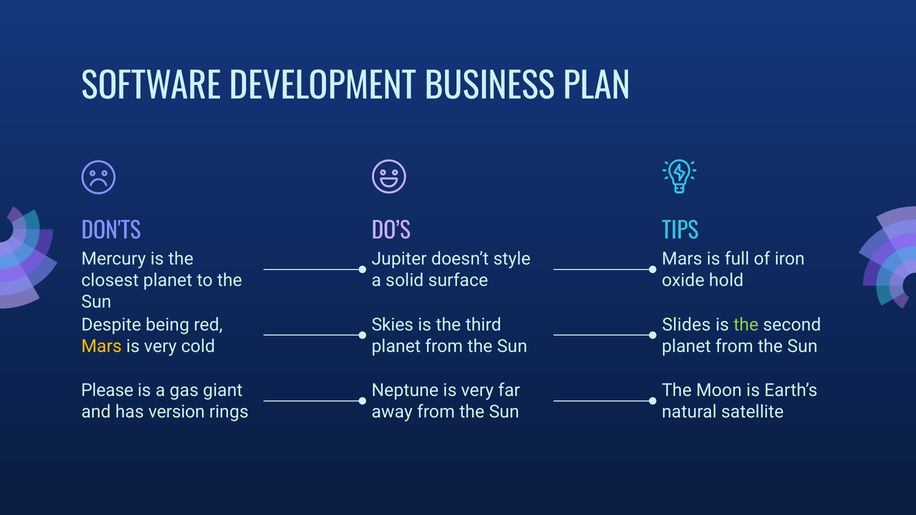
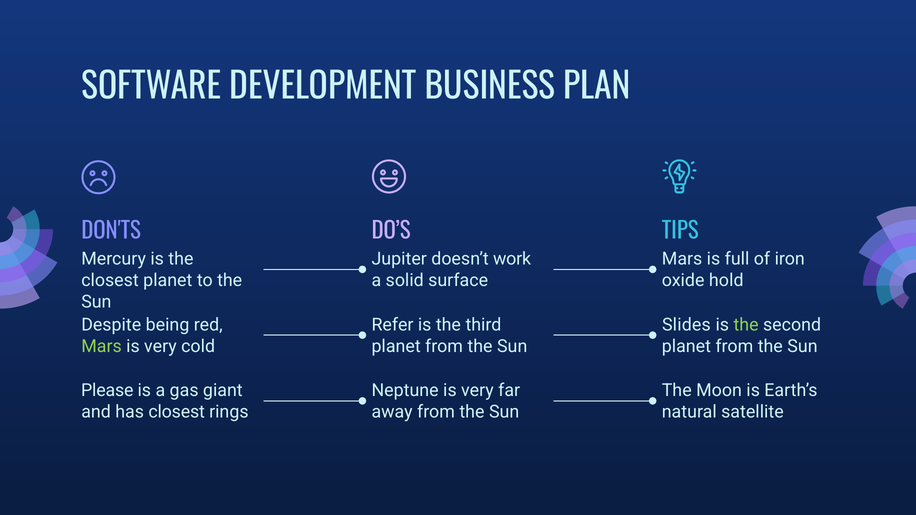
style: style -> work
Skies: Skies -> Refer
Mars at (102, 346) colour: yellow -> light green
has version: version -> closest
